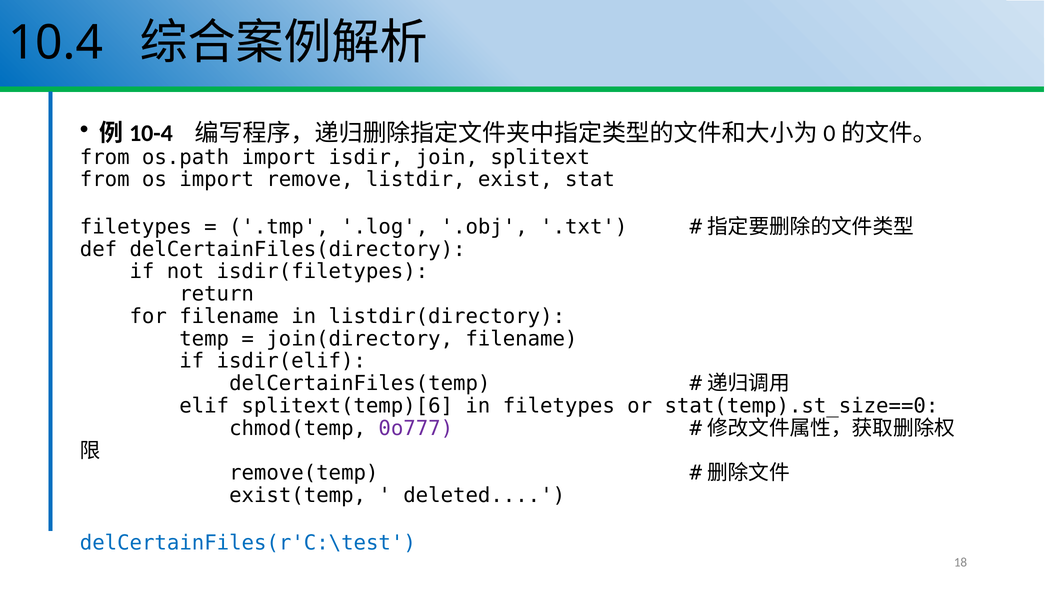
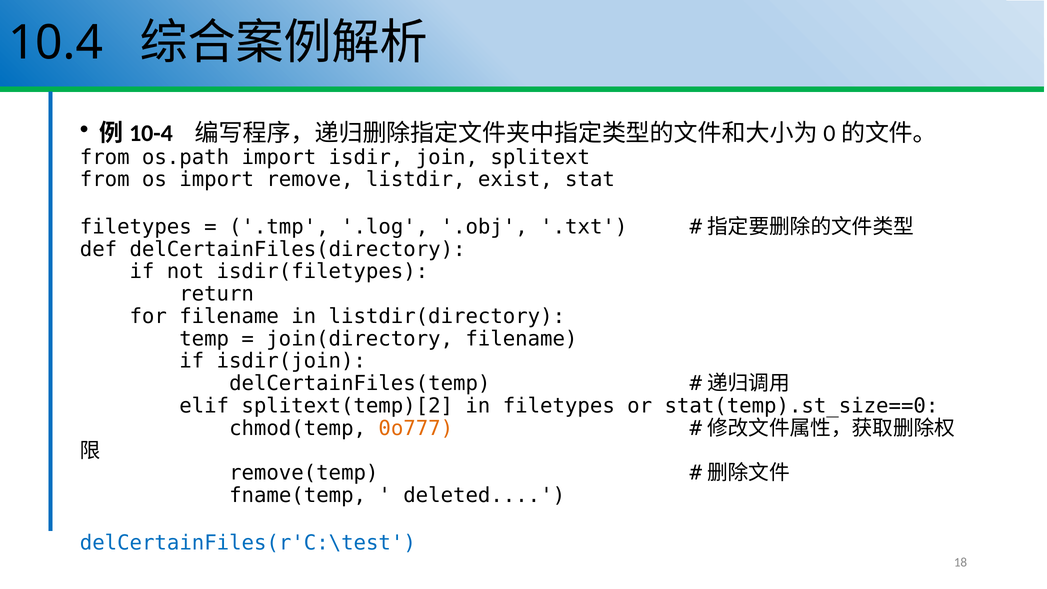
isdir(elif: isdir(elif -> isdir(join
splitext(temp)[6: splitext(temp)[6 -> splitext(temp)[2
0o777 colour: purple -> orange
exist(temp: exist(temp -> fname(temp
